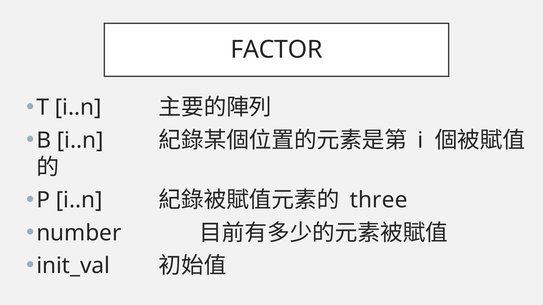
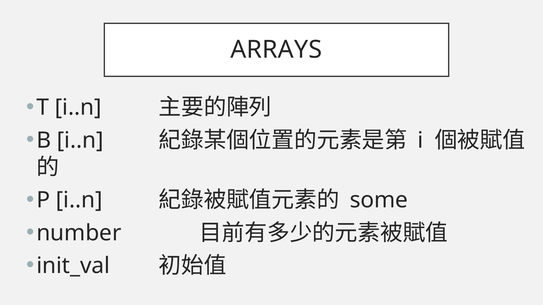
FACTOR: FACTOR -> ARRAYS
three: three -> some
